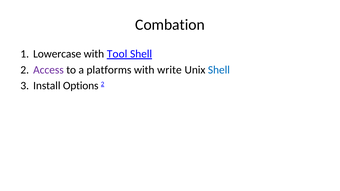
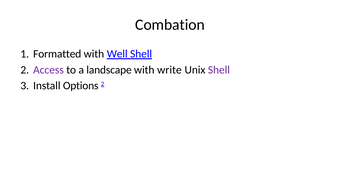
Lowercase: Lowercase -> Formatted
Tool: Tool -> Well
platforms: platforms -> landscape
Shell at (219, 70) colour: blue -> purple
